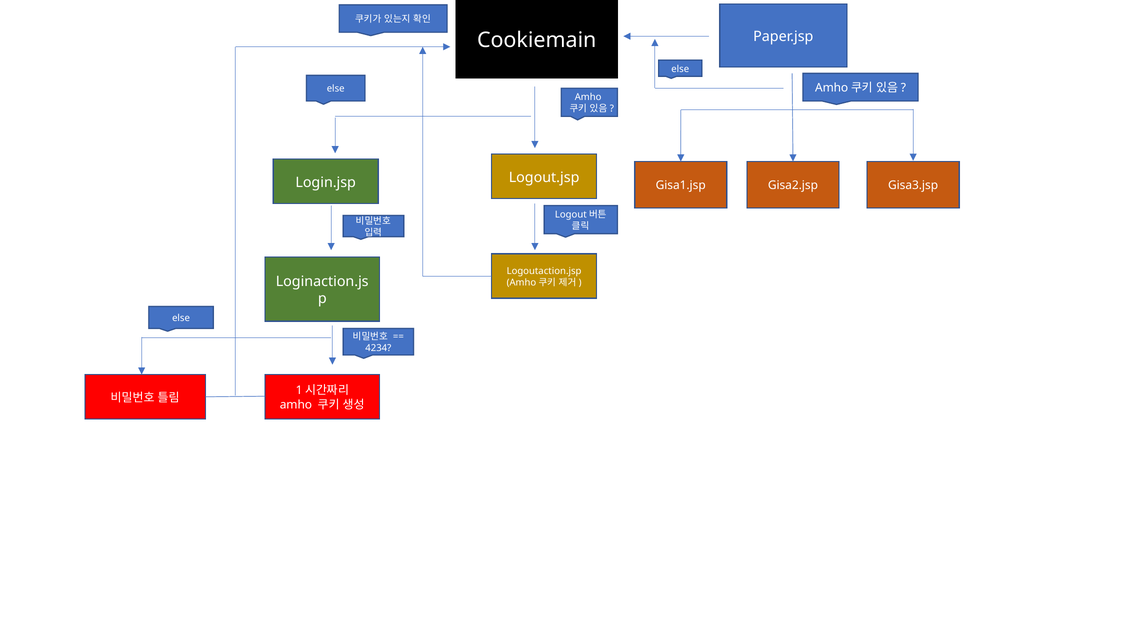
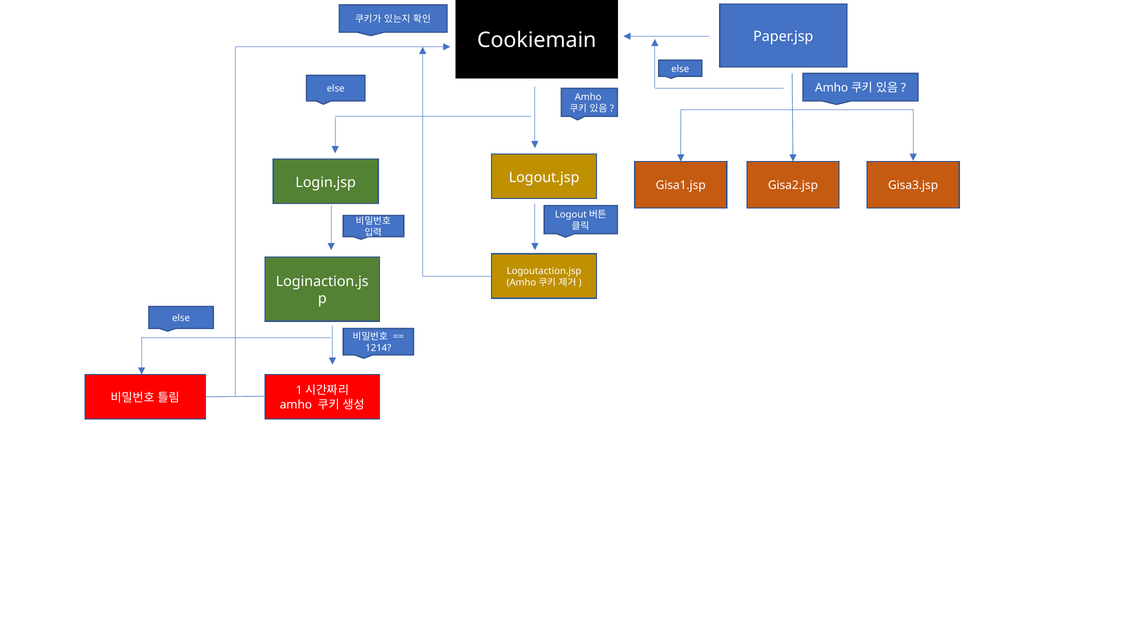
4234: 4234 -> 1214
